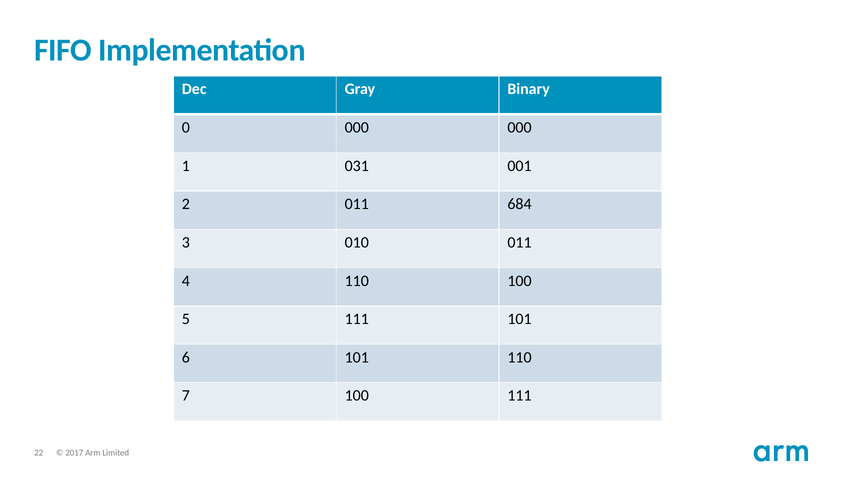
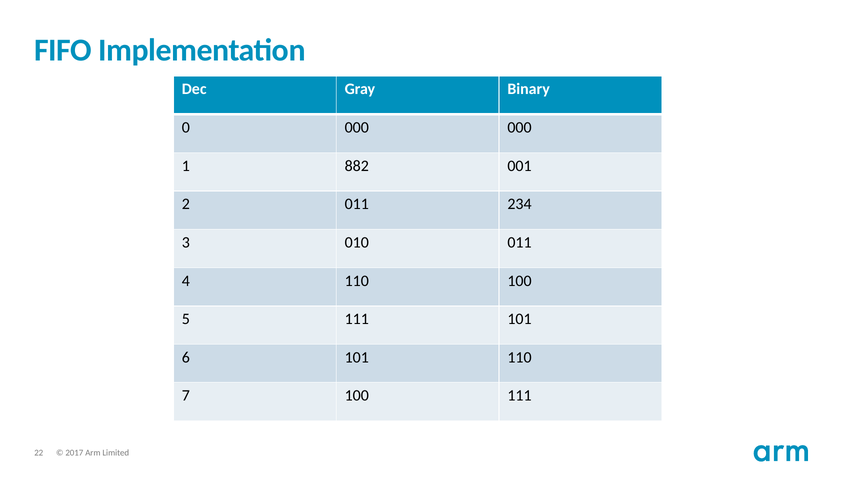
031: 031 -> 882
684: 684 -> 234
